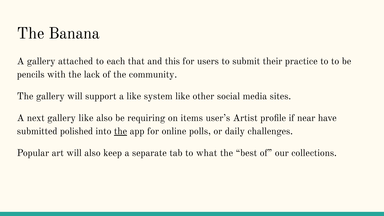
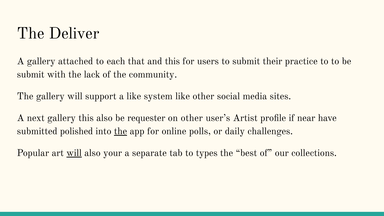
Banana: Banana -> Deliver
pencils at (31, 74): pencils -> submit
gallery like: like -> this
requiring: requiring -> requester
on items: items -> other
will at (74, 153) underline: none -> present
keep: keep -> your
what: what -> types
